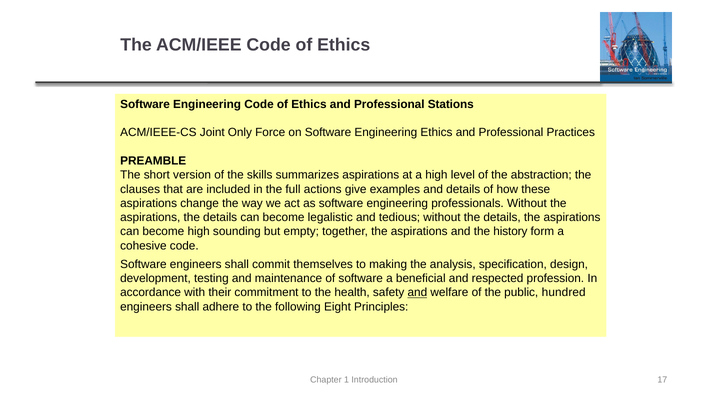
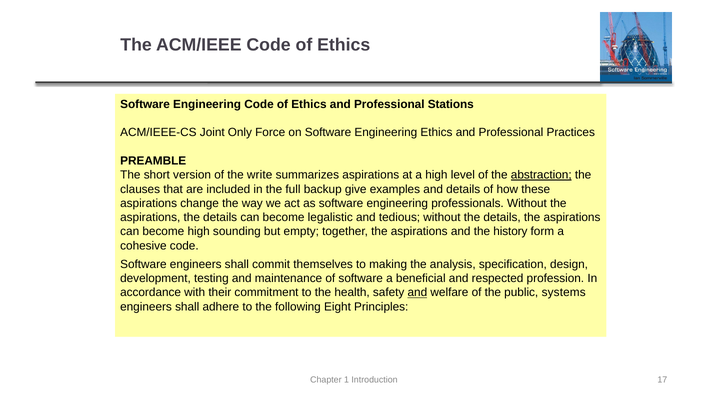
skills: skills -> write
abstraction underline: none -> present
actions: actions -> backup
hundred: hundred -> systems
